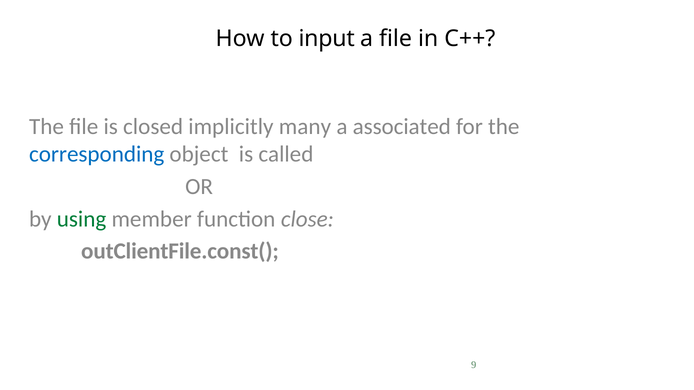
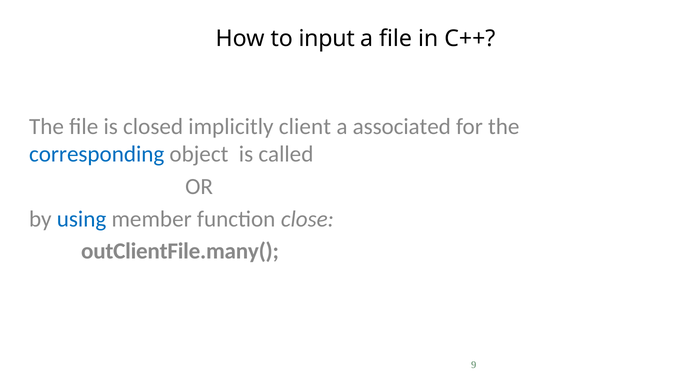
many: many -> client
using colour: green -> blue
outClientFile.const(: outClientFile.const( -> outClientFile.many(
